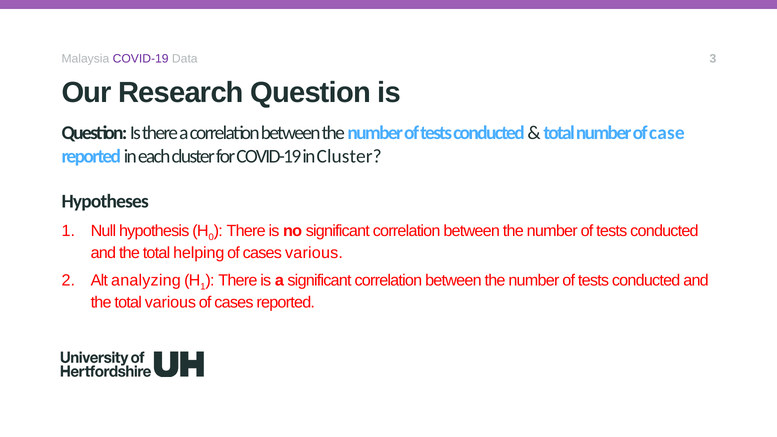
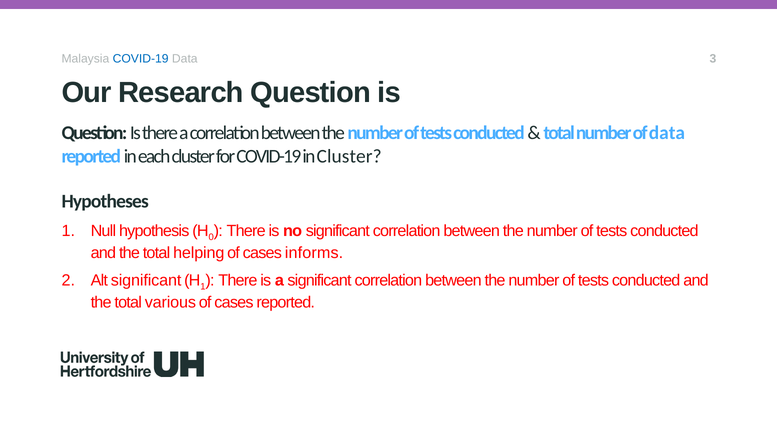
COVID-19 at (141, 59) colour: purple -> blue
of case: case -> data
cases various: various -> informs
Alt analyzing: analyzing -> significant
